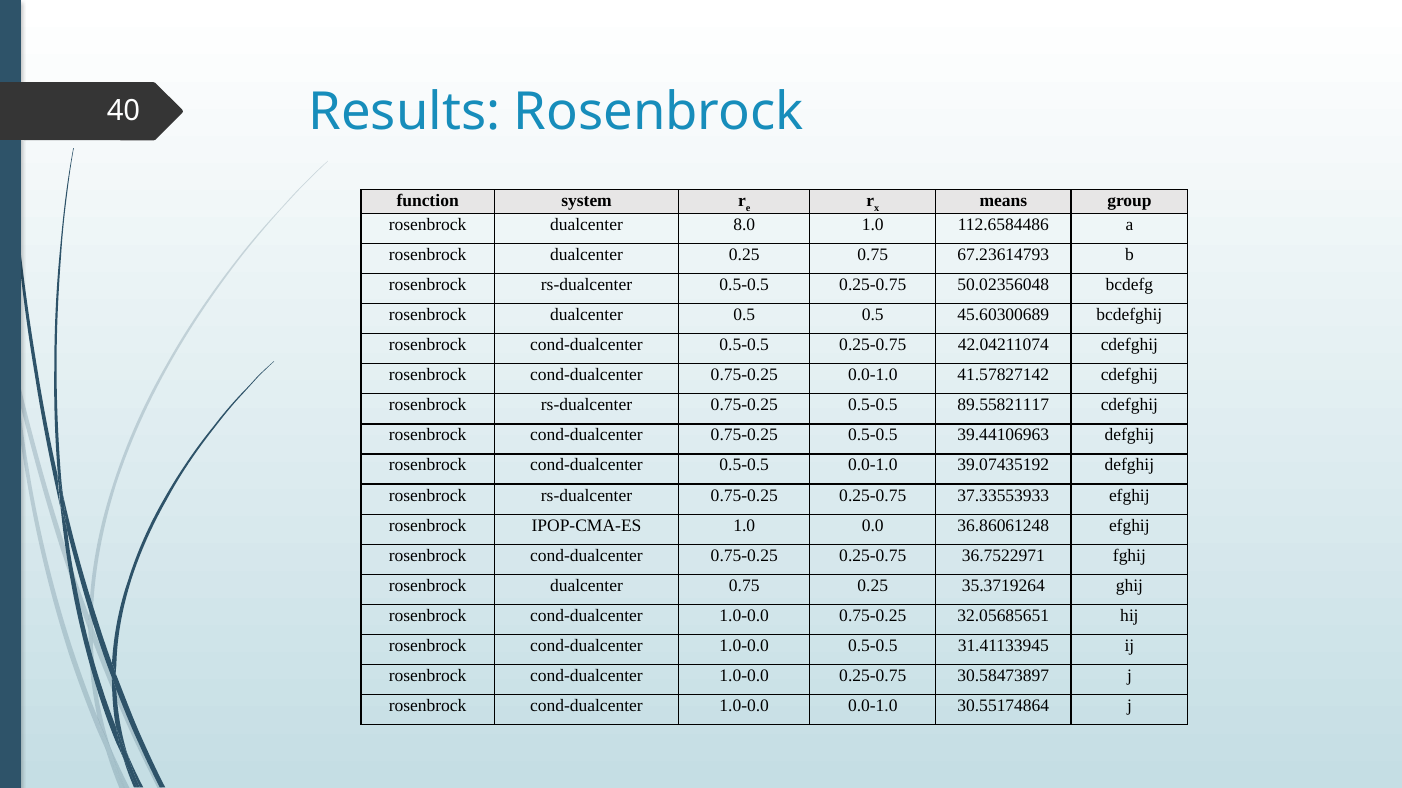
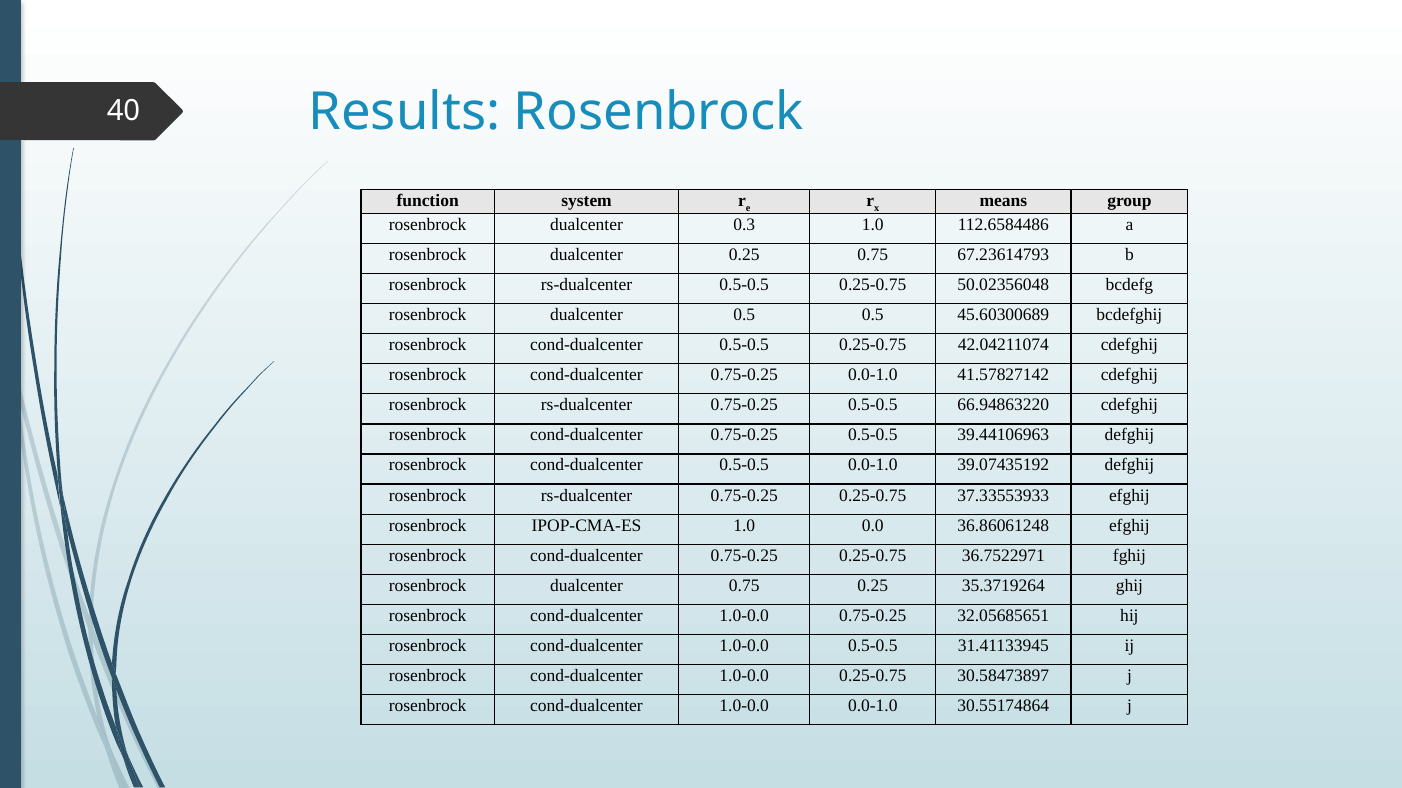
8.0: 8.0 -> 0.3
89.55821117: 89.55821117 -> 66.94863220
